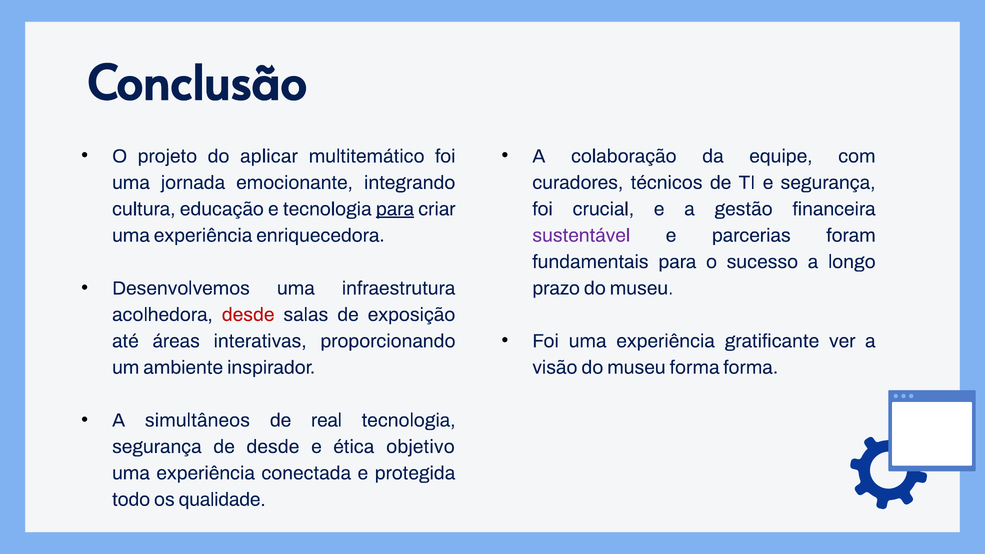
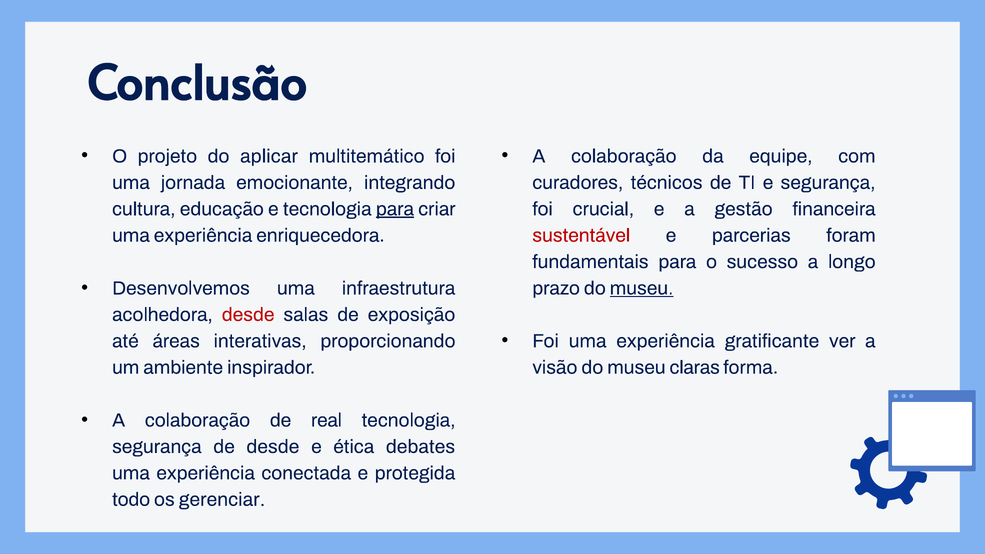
sustentável colour: purple -> red
museu at (642, 288) underline: none -> present
museu forma: forma -> claras
simultâneos at (197, 420): simultâneos -> colaboração
objetivo: objetivo -> debates
qualidade: qualidade -> gerenciar
